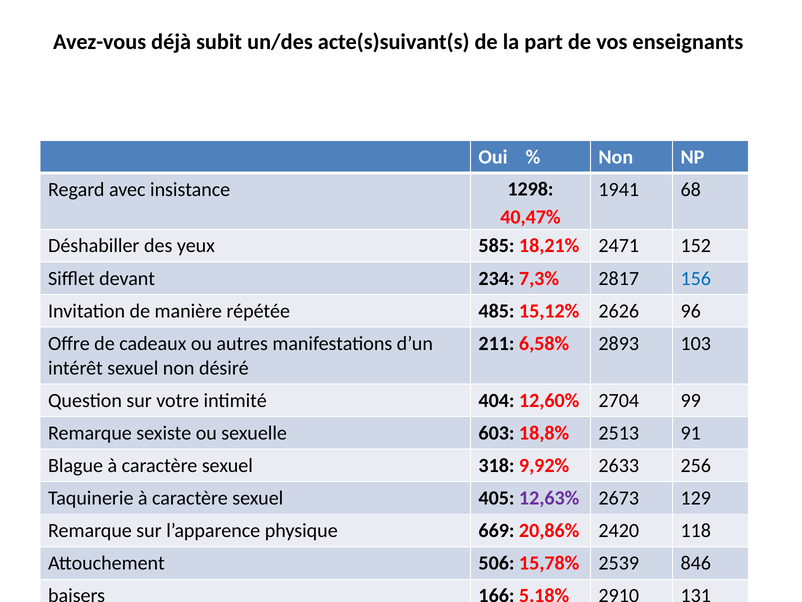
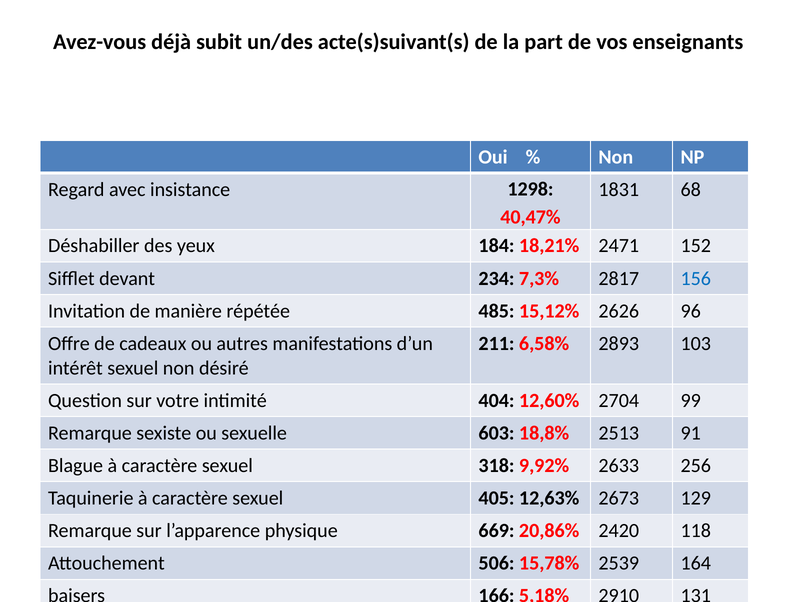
1941: 1941 -> 1831
585: 585 -> 184
12,63% colour: purple -> black
846: 846 -> 164
